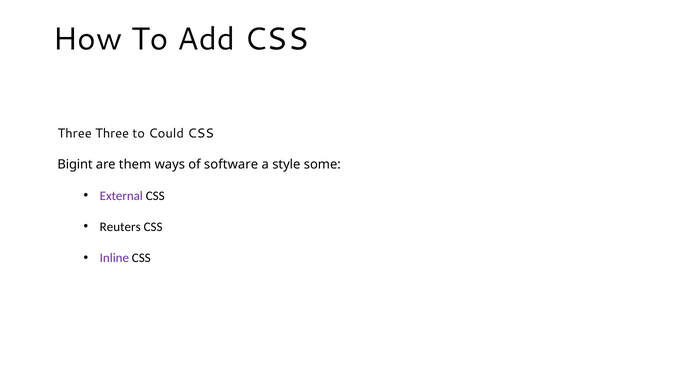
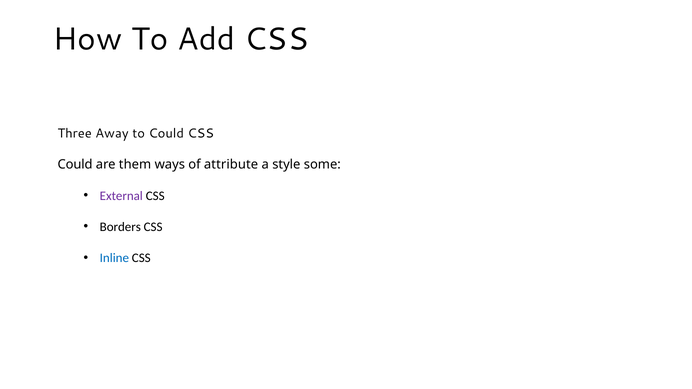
Three Three: Three -> Away
Bigint at (75, 165): Bigint -> Could
software: software -> attribute
Reuters: Reuters -> Borders
Inline colour: purple -> blue
